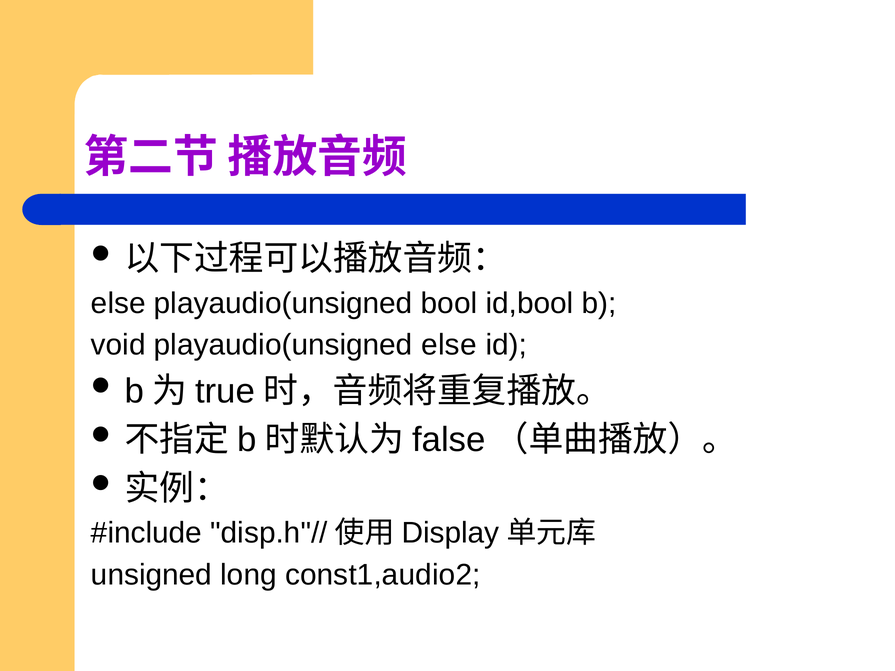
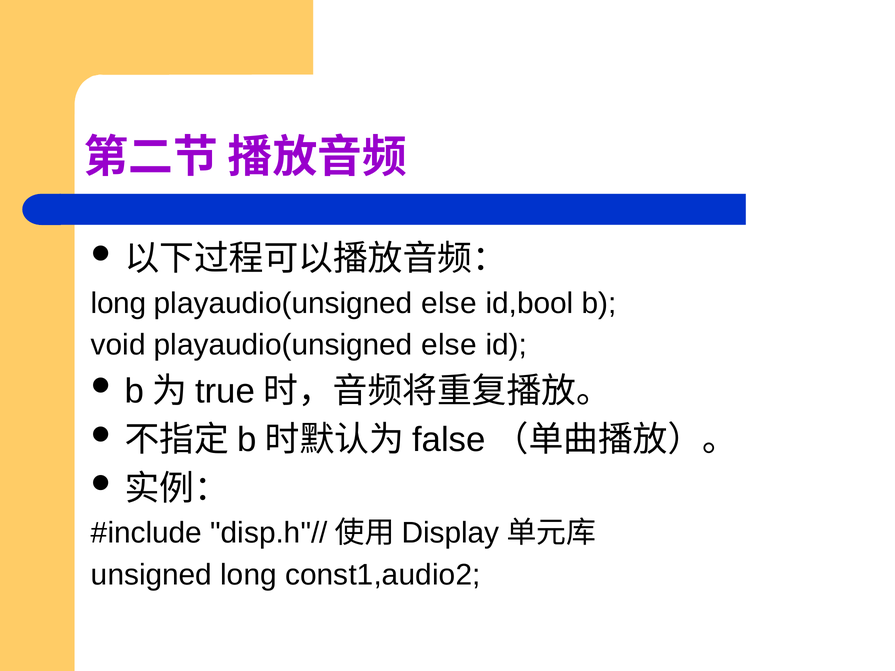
else at (118, 303): else -> long
bool at (449, 303): bool -> else
